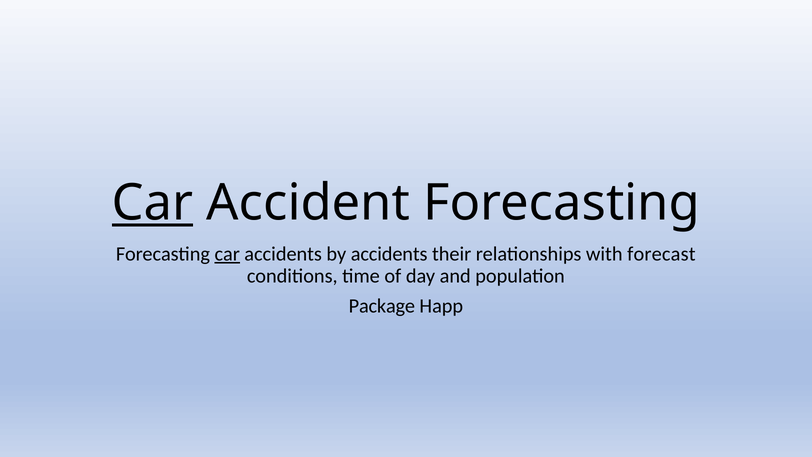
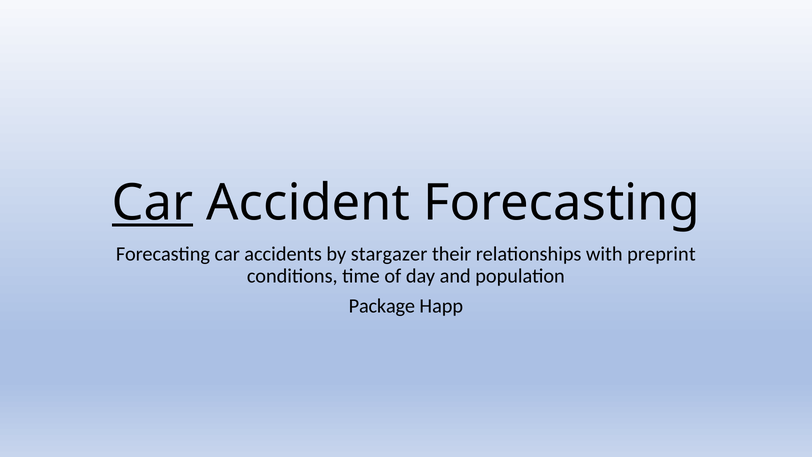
car at (227, 254) underline: present -> none
by accidents: accidents -> stargazer
forecast: forecast -> preprint
